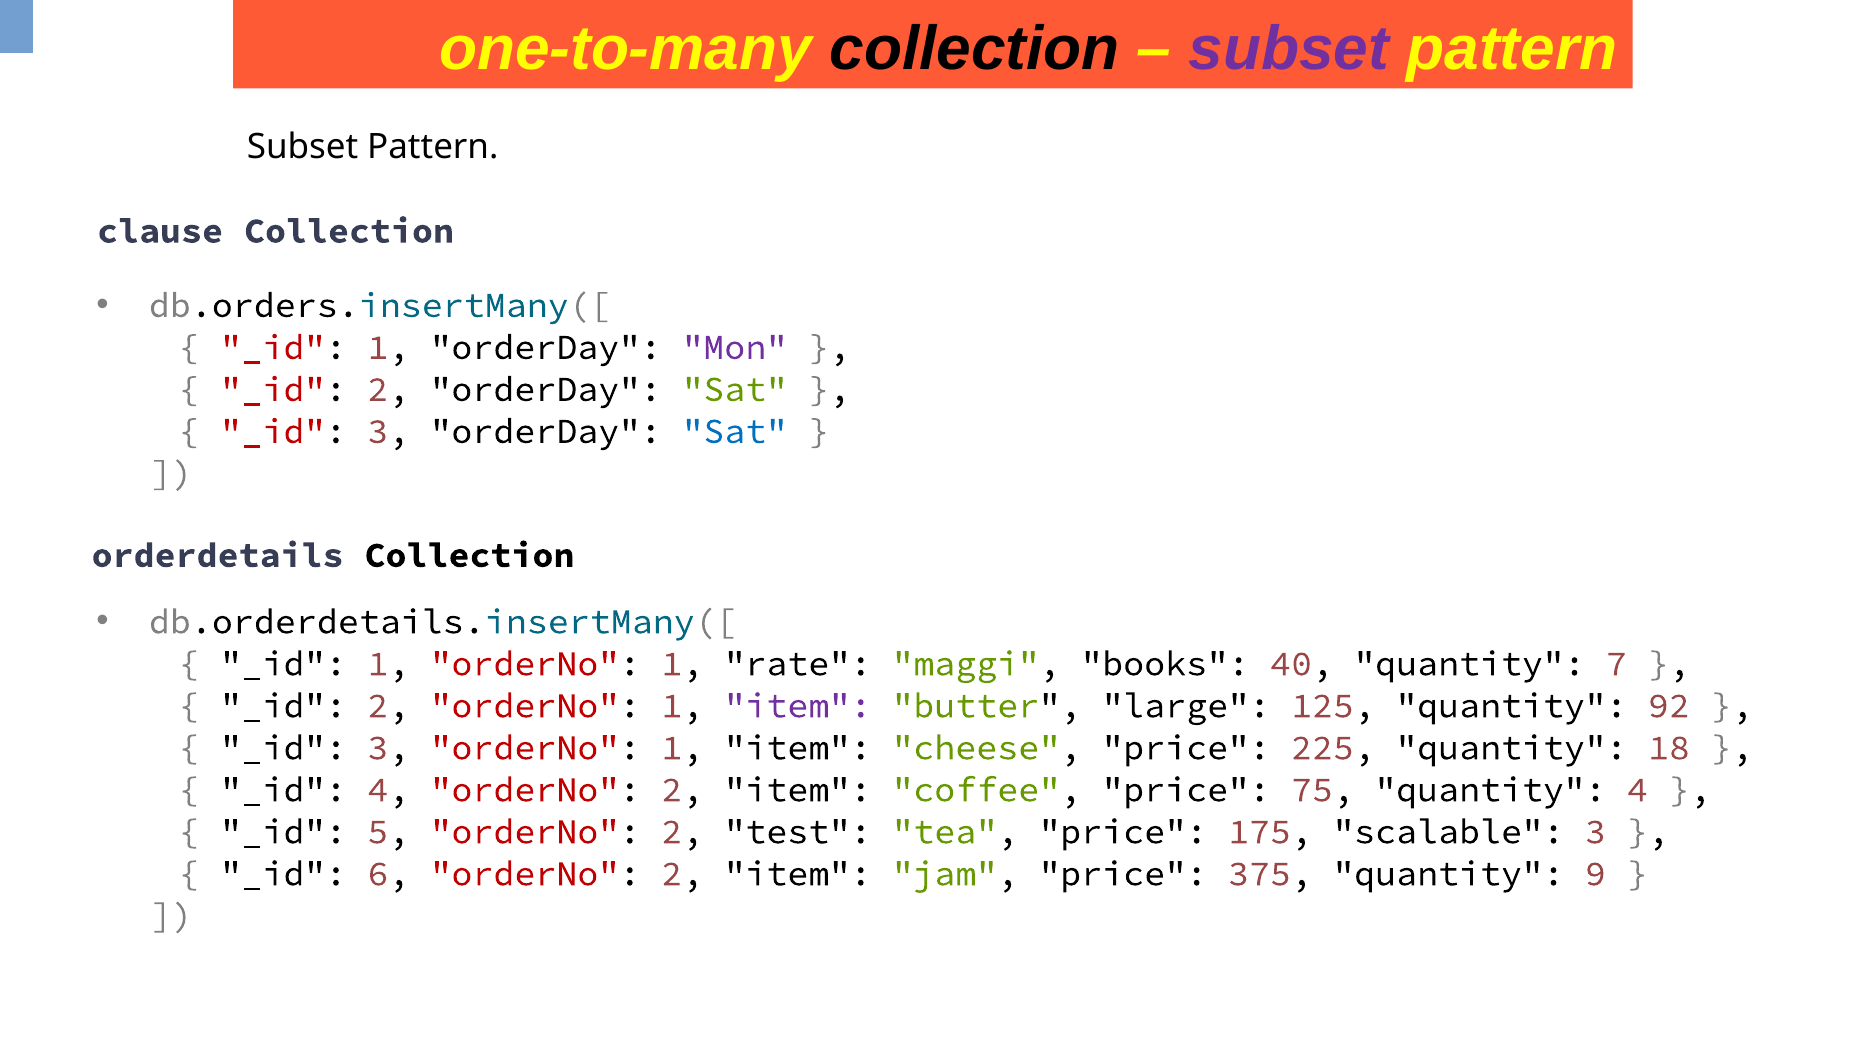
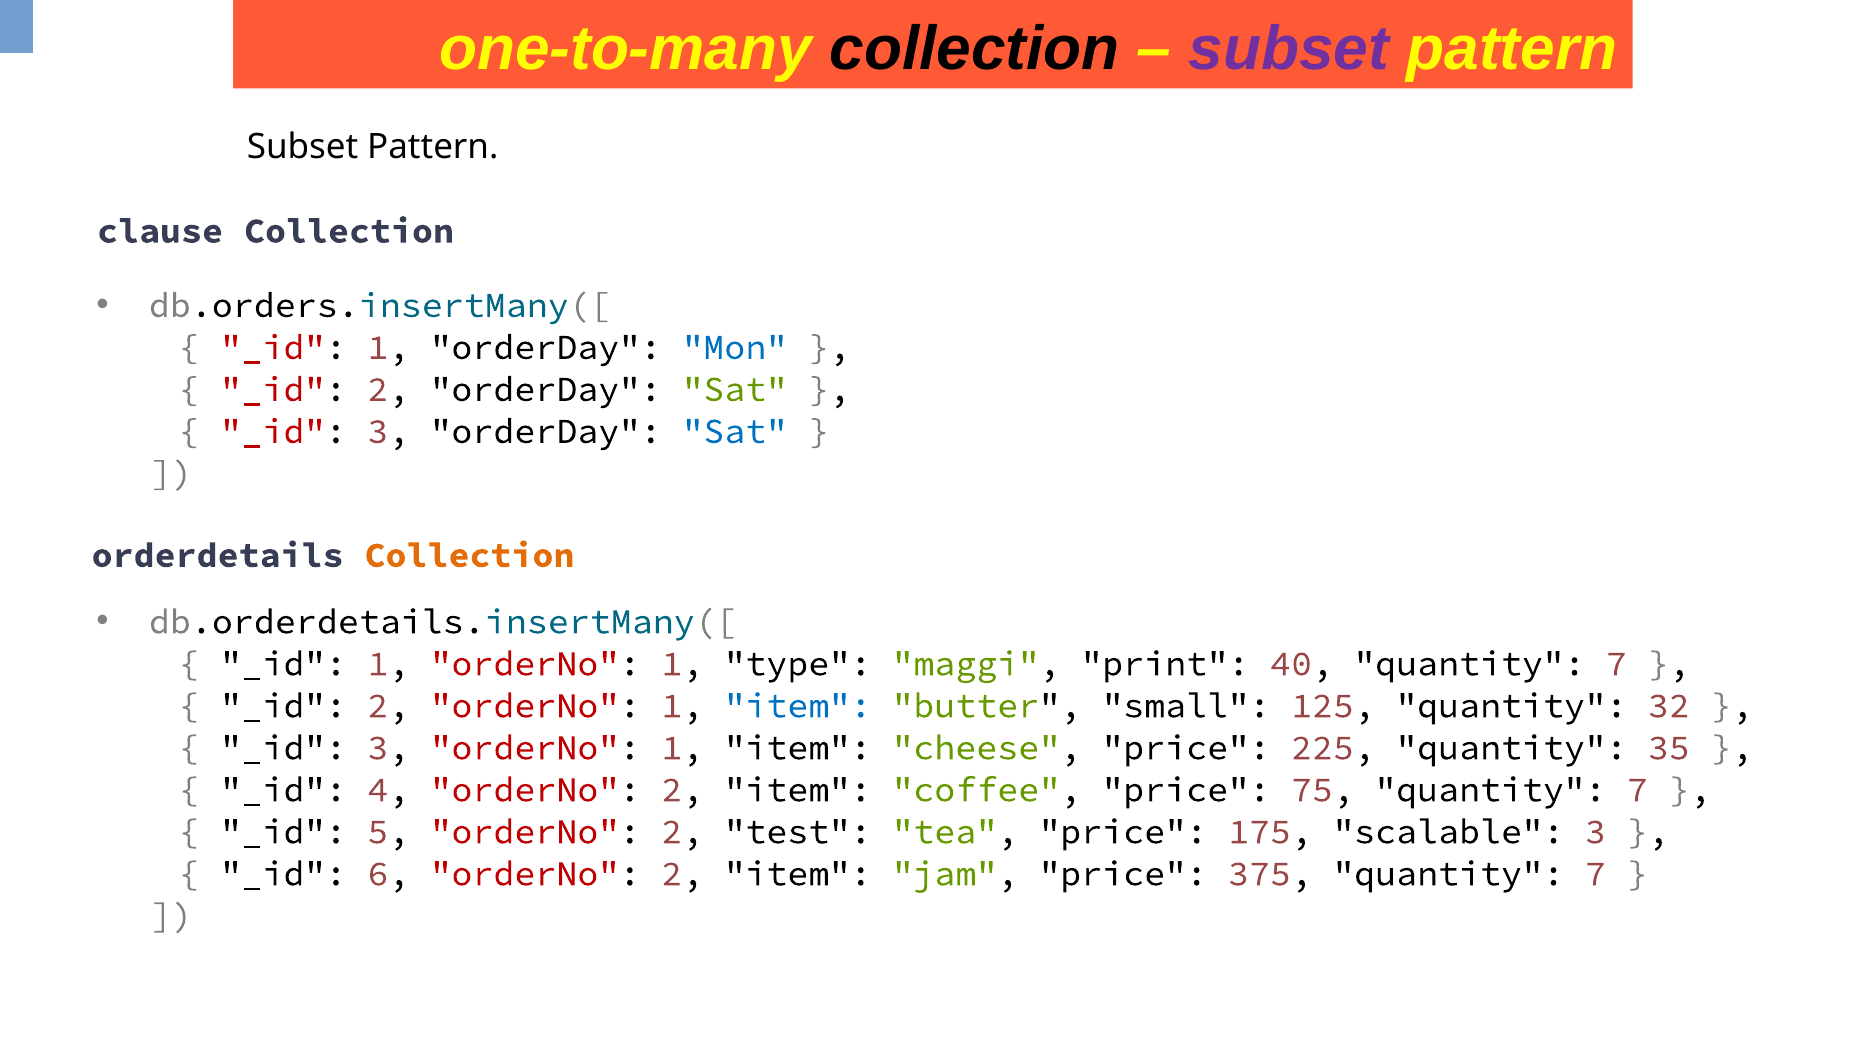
Mon colour: purple -> blue
Collection at (469, 555) colour: black -> orange
rate: rate -> type
books: books -> print
item at (798, 705) colour: purple -> blue
large: large -> small
92: 92 -> 32
18: 18 -> 35
75 quantity 4: 4 -> 7
375 quantity 9: 9 -> 7
